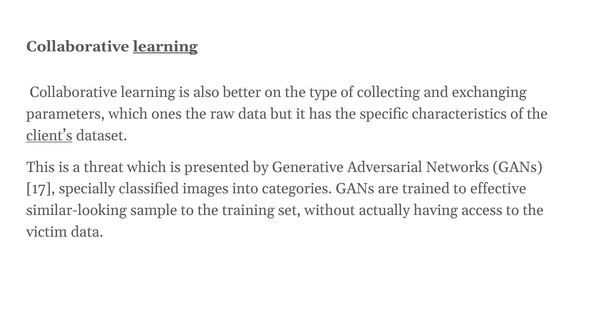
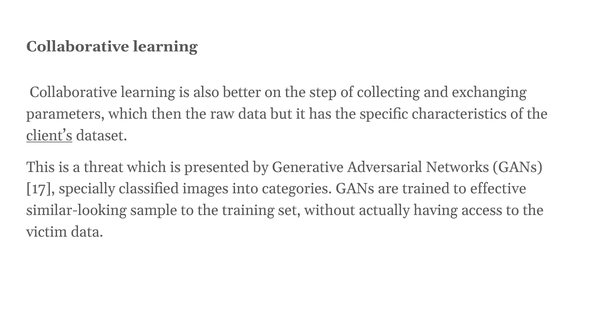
learning at (165, 47) underline: present -> none
type: type -> step
ones: ones -> then
